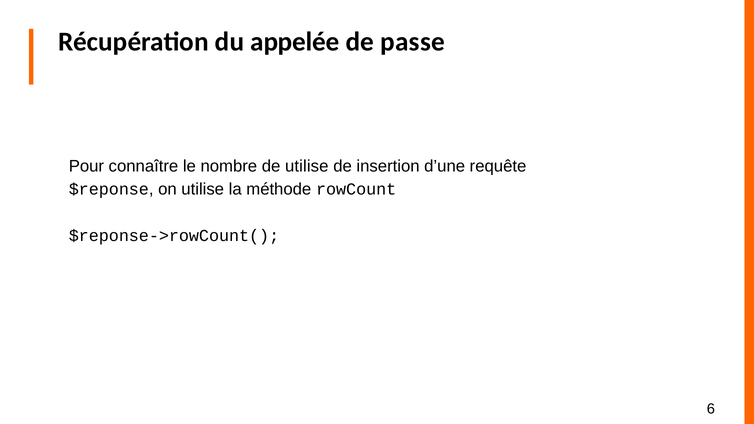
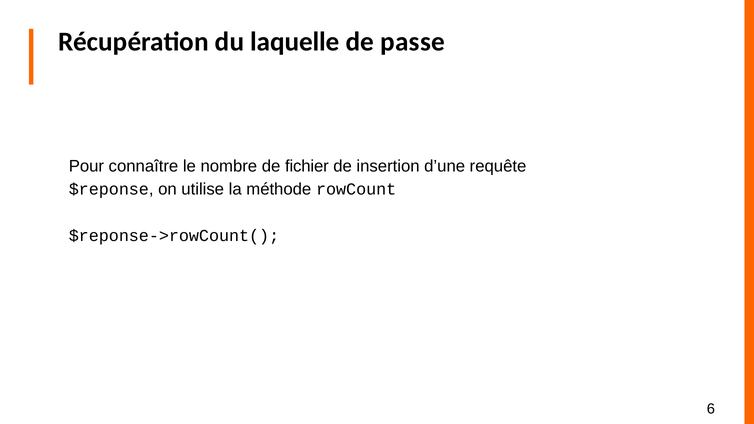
appelée: appelée -> laquelle
de utilise: utilise -> fichier
